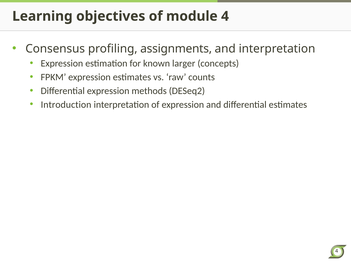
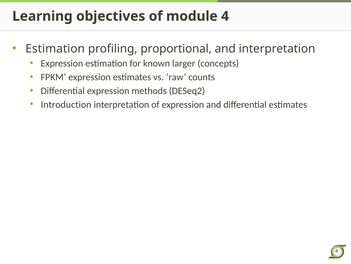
Consensus at (55, 49): Consensus -> Estimation
assignments: assignments -> proportional
